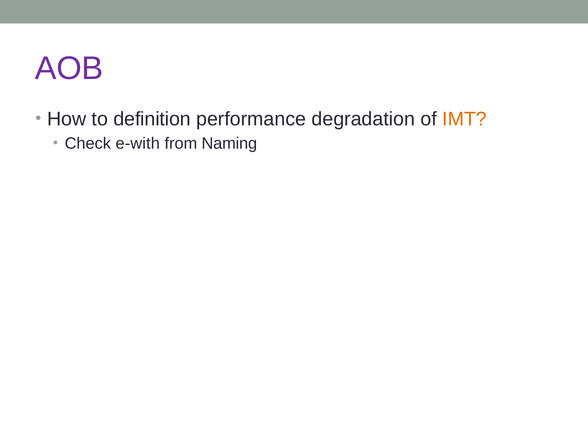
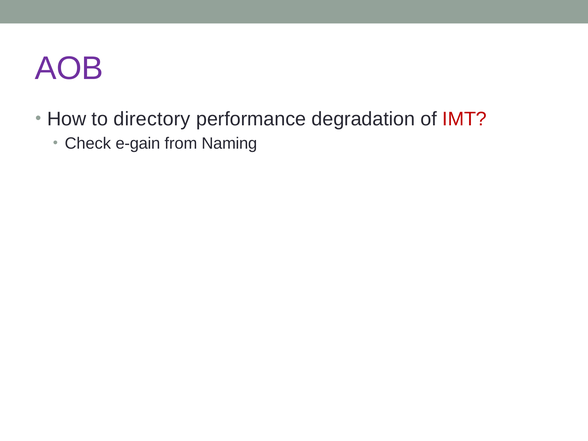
definition: definition -> directory
IMT colour: orange -> red
e-with: e-with -> e-gain
